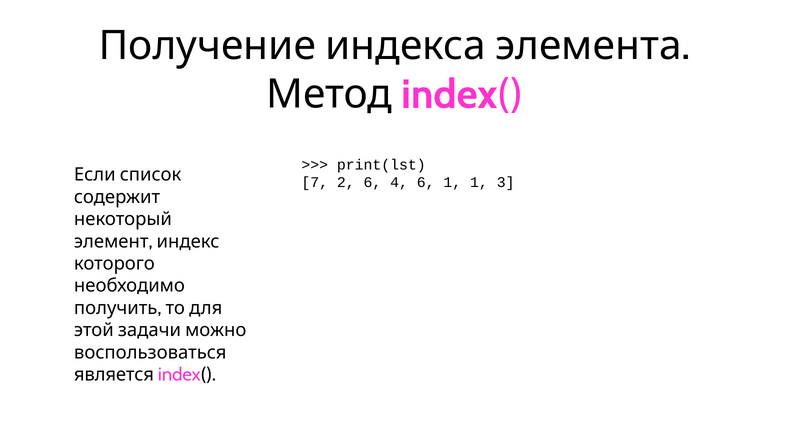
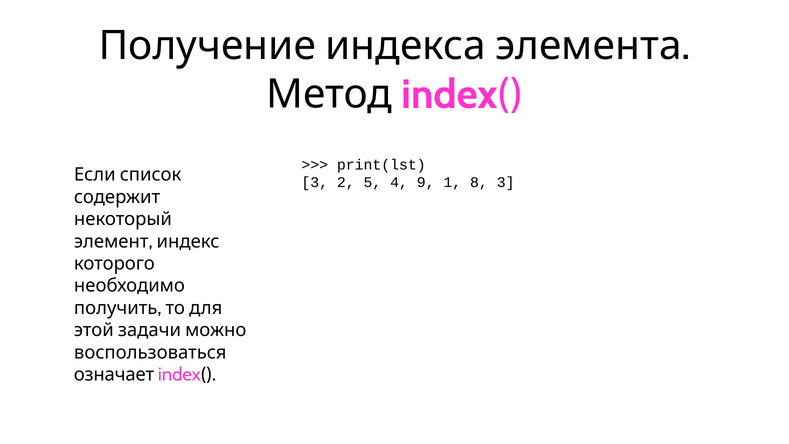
7 at (315, 182): 7 -> 3
2 6: 6 -> 5
4 6: 6 -> 9
1 1: 1 -> 8
является: является -> означает
